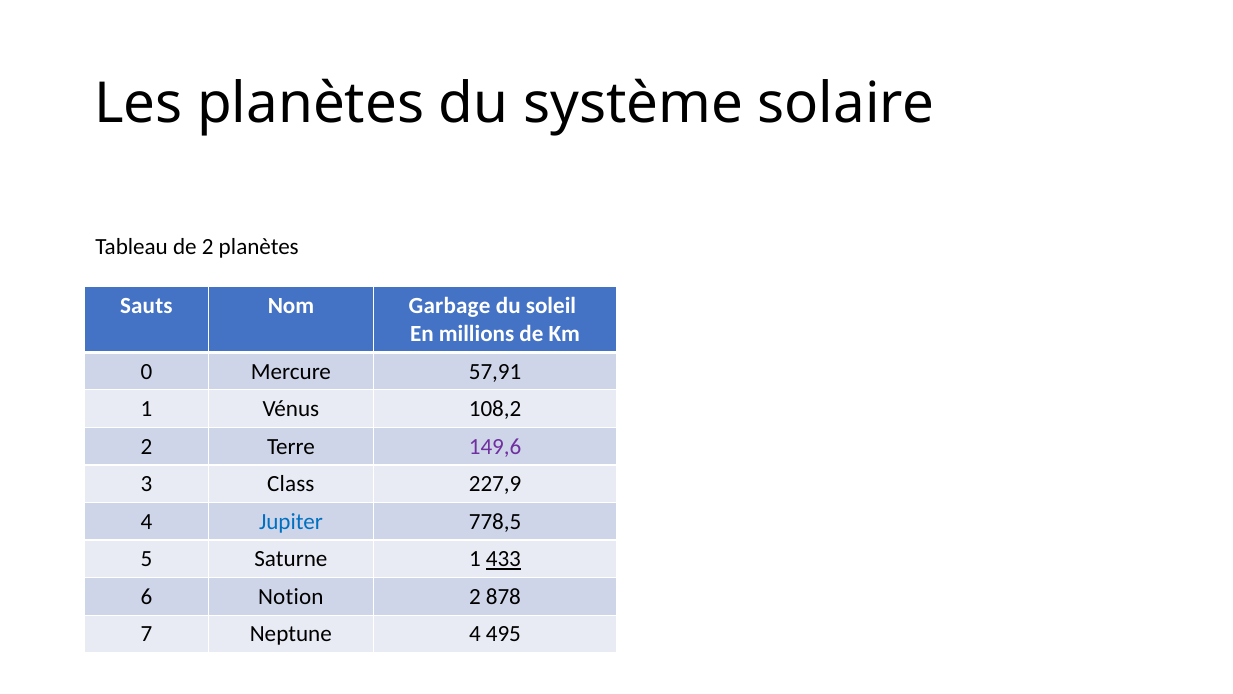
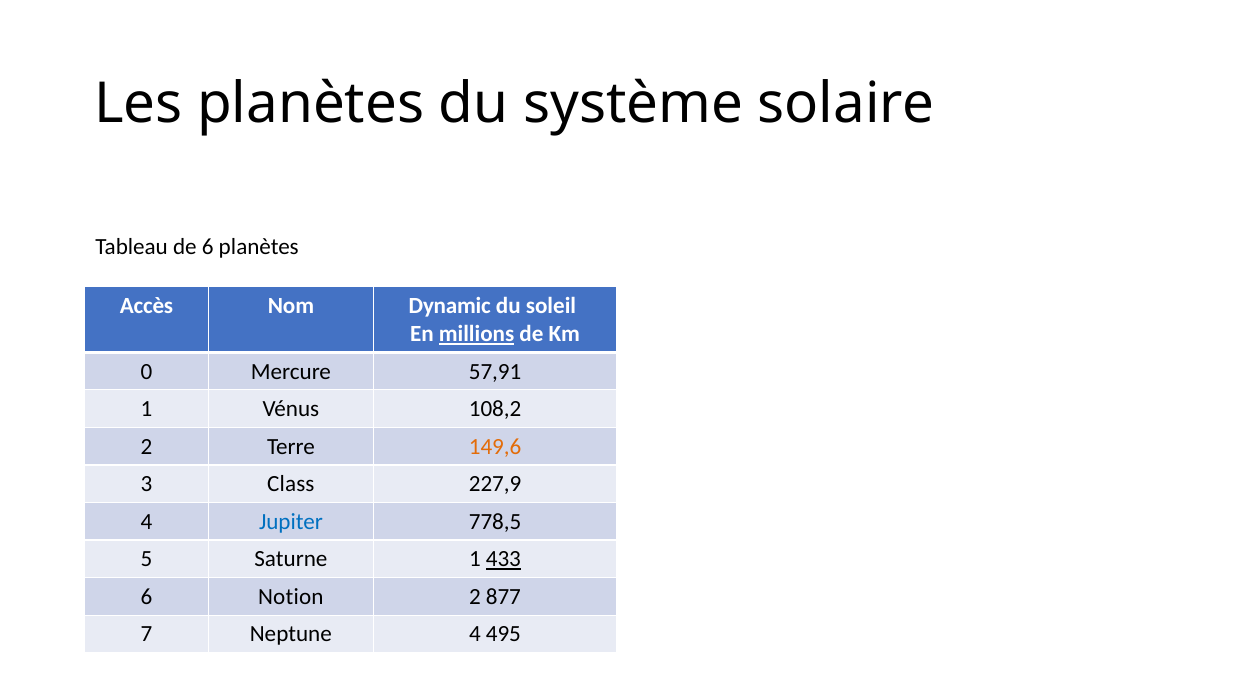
de 2: 2 -> 6
Sauts: Sauts -> Accès
Garbage: Garbage -> Dynamic
millions underline: none -> present
149,6 colour: purple -> orange
878: 878 -> 877
